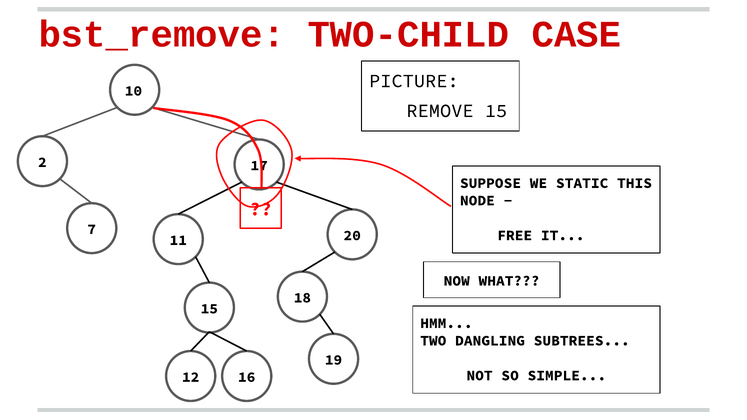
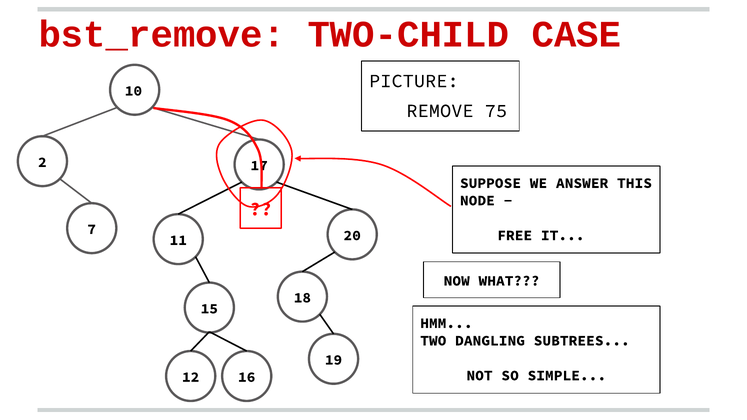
REMOVE 15: 15 -> 75
STATIC: STATIC -> ANSWER
